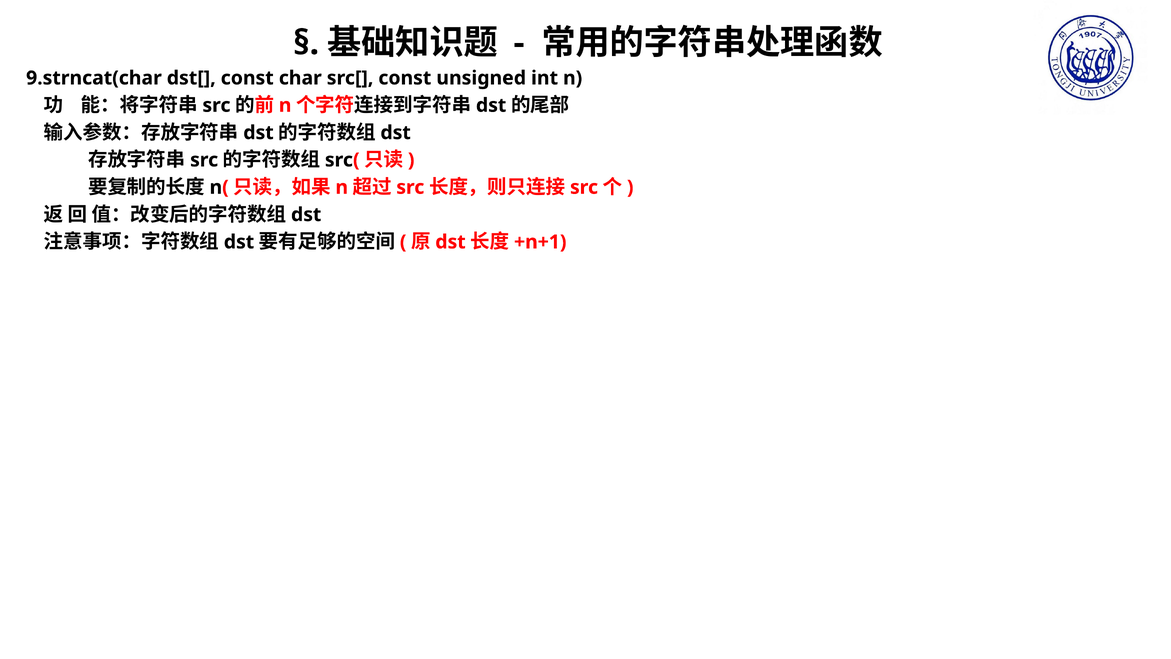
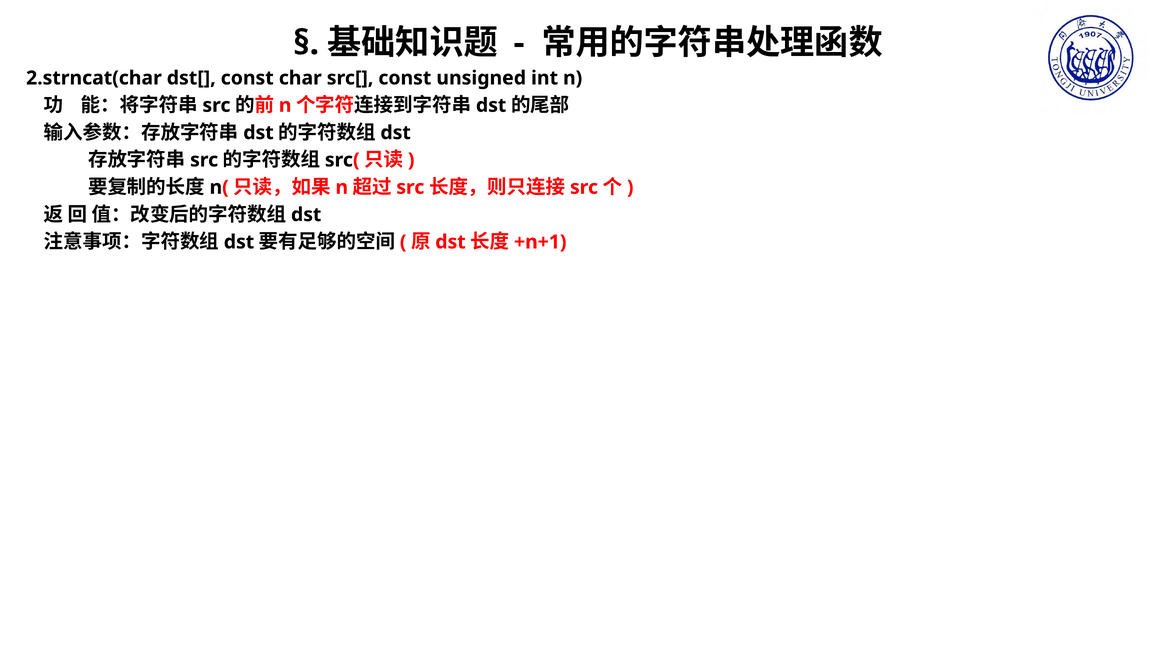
9.strncat(char: 9.strncat(char -> 2.strncat(char
